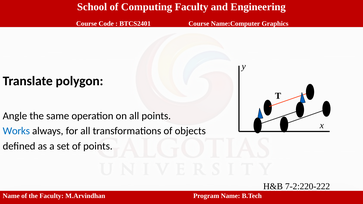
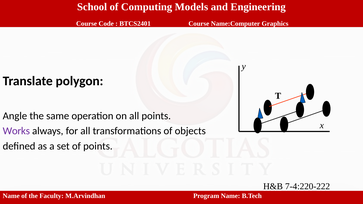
Computing Faculty: Faculty -> Models
Works colour: blue -> purple
7-2:220-222: 7-2:220-222 -> 7-4:220-222
